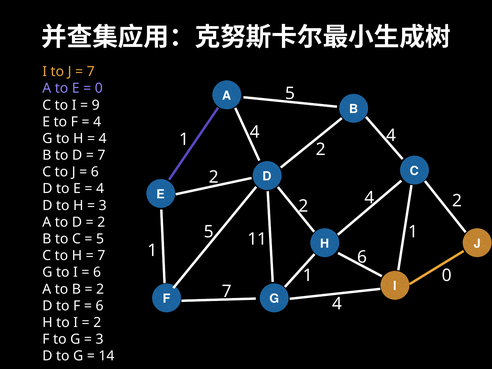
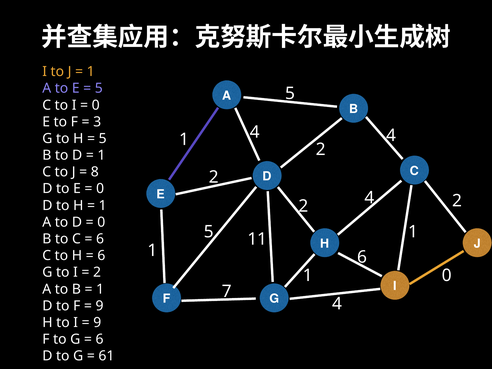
7 at (91, 72): 7 -> 1
0 at (99, 88): 0 -> 5
9 at (96, 105): 9 -> 0
4 at (97, 122): 4 -> 3
4 at (103, 139): 4 -> 5
7 at (101, 155): 7 -> 1
6 at (95, 172): 6 -> 8
4 at (100, 189): 4 -> 0
3 at (103, 205): 3 -> 1
2 at (101, 222): 2 -> 0
5 at (100, 239): 5 -> 6
7 at (101, 256): 7 -> 6
6 at (97, 272): 6 -> 2
2 at (100, 289): 2 -> 1
6 at (100, 306): 6 -> 9
2 at (97, 323): 2 -> 9
3 at (100, 339): 3 -> 6
14: 14 -> 61
